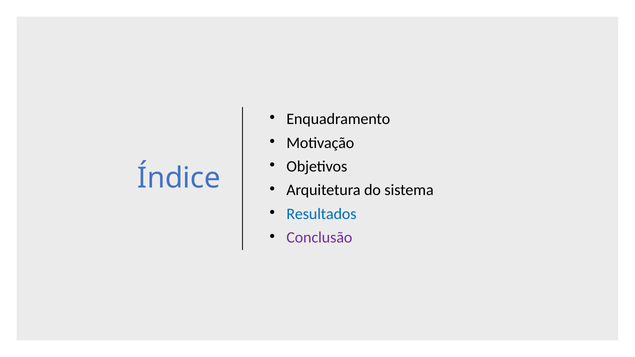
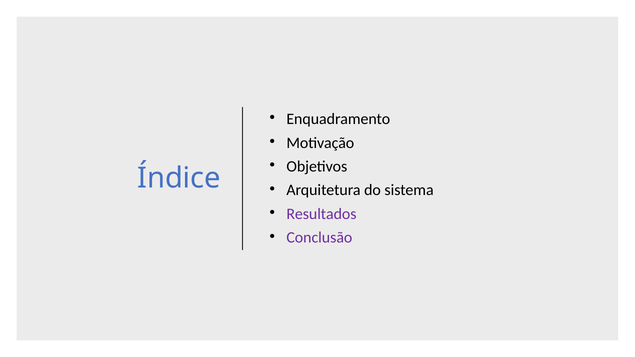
Resultados colour: blue -> purple
